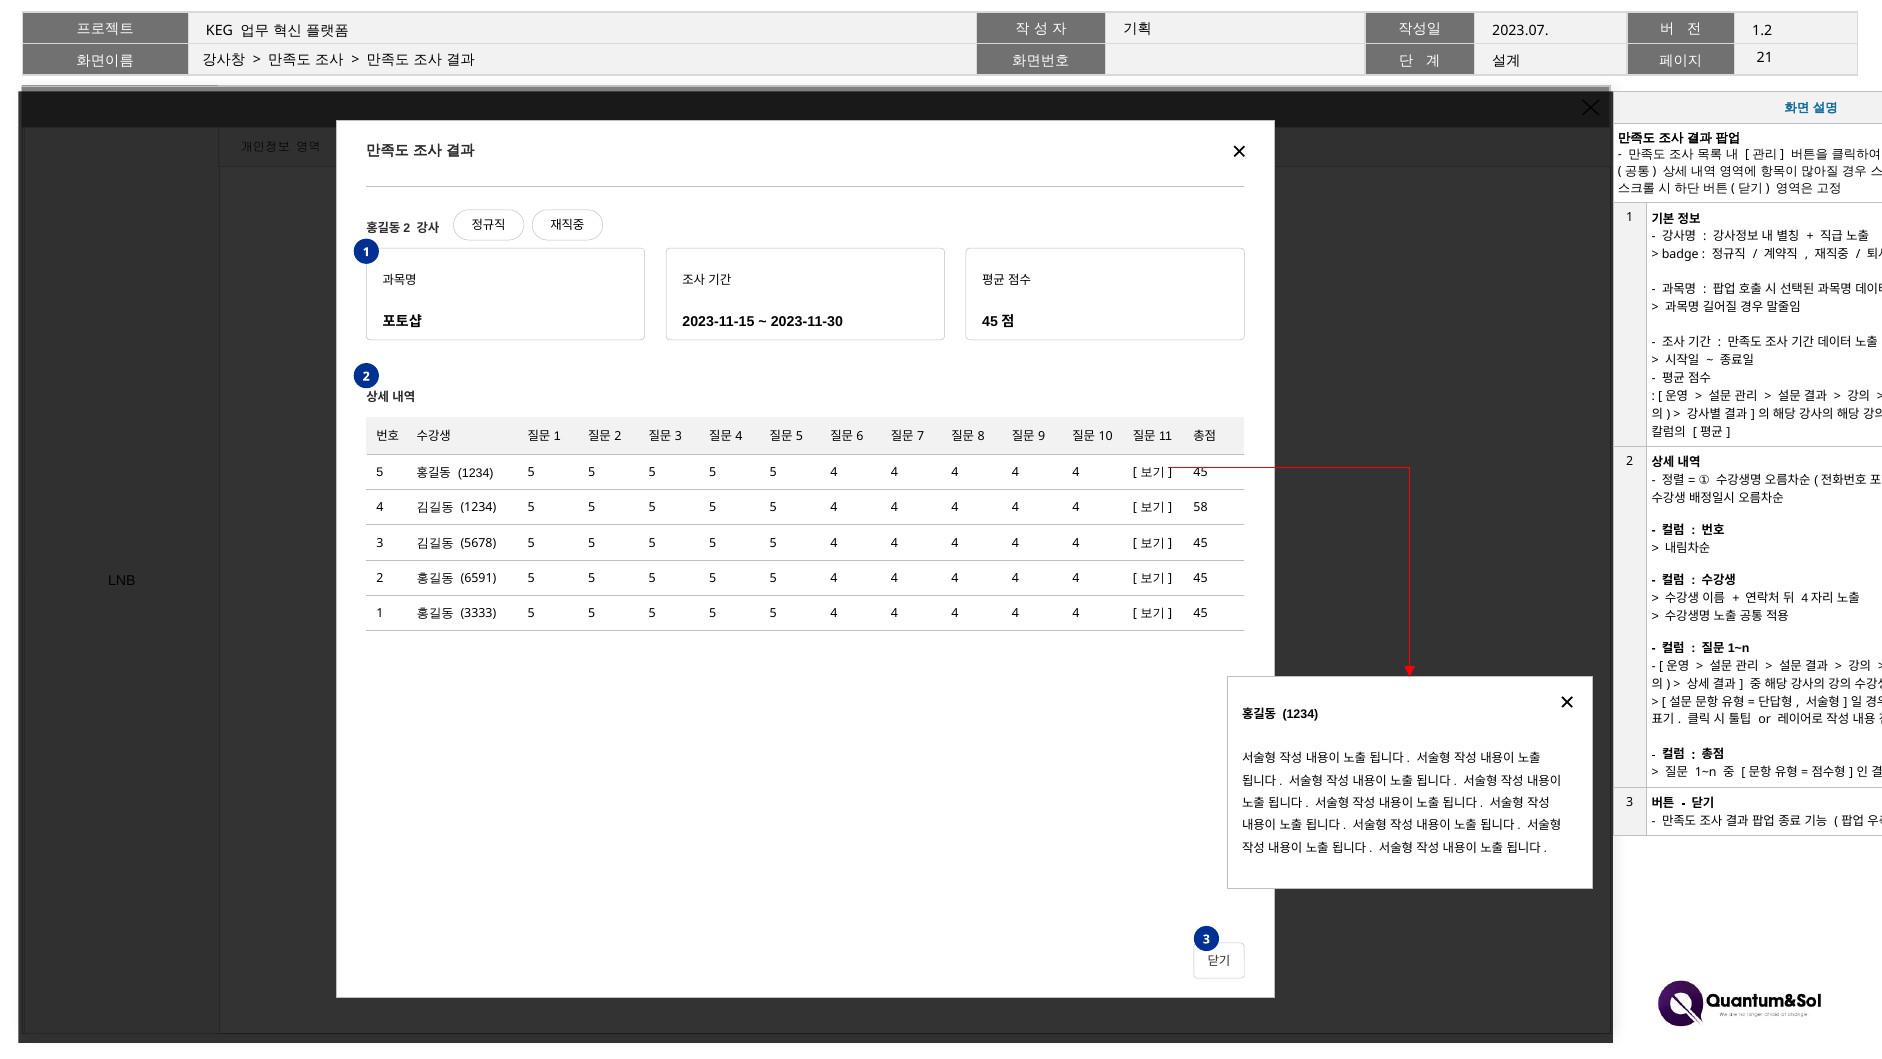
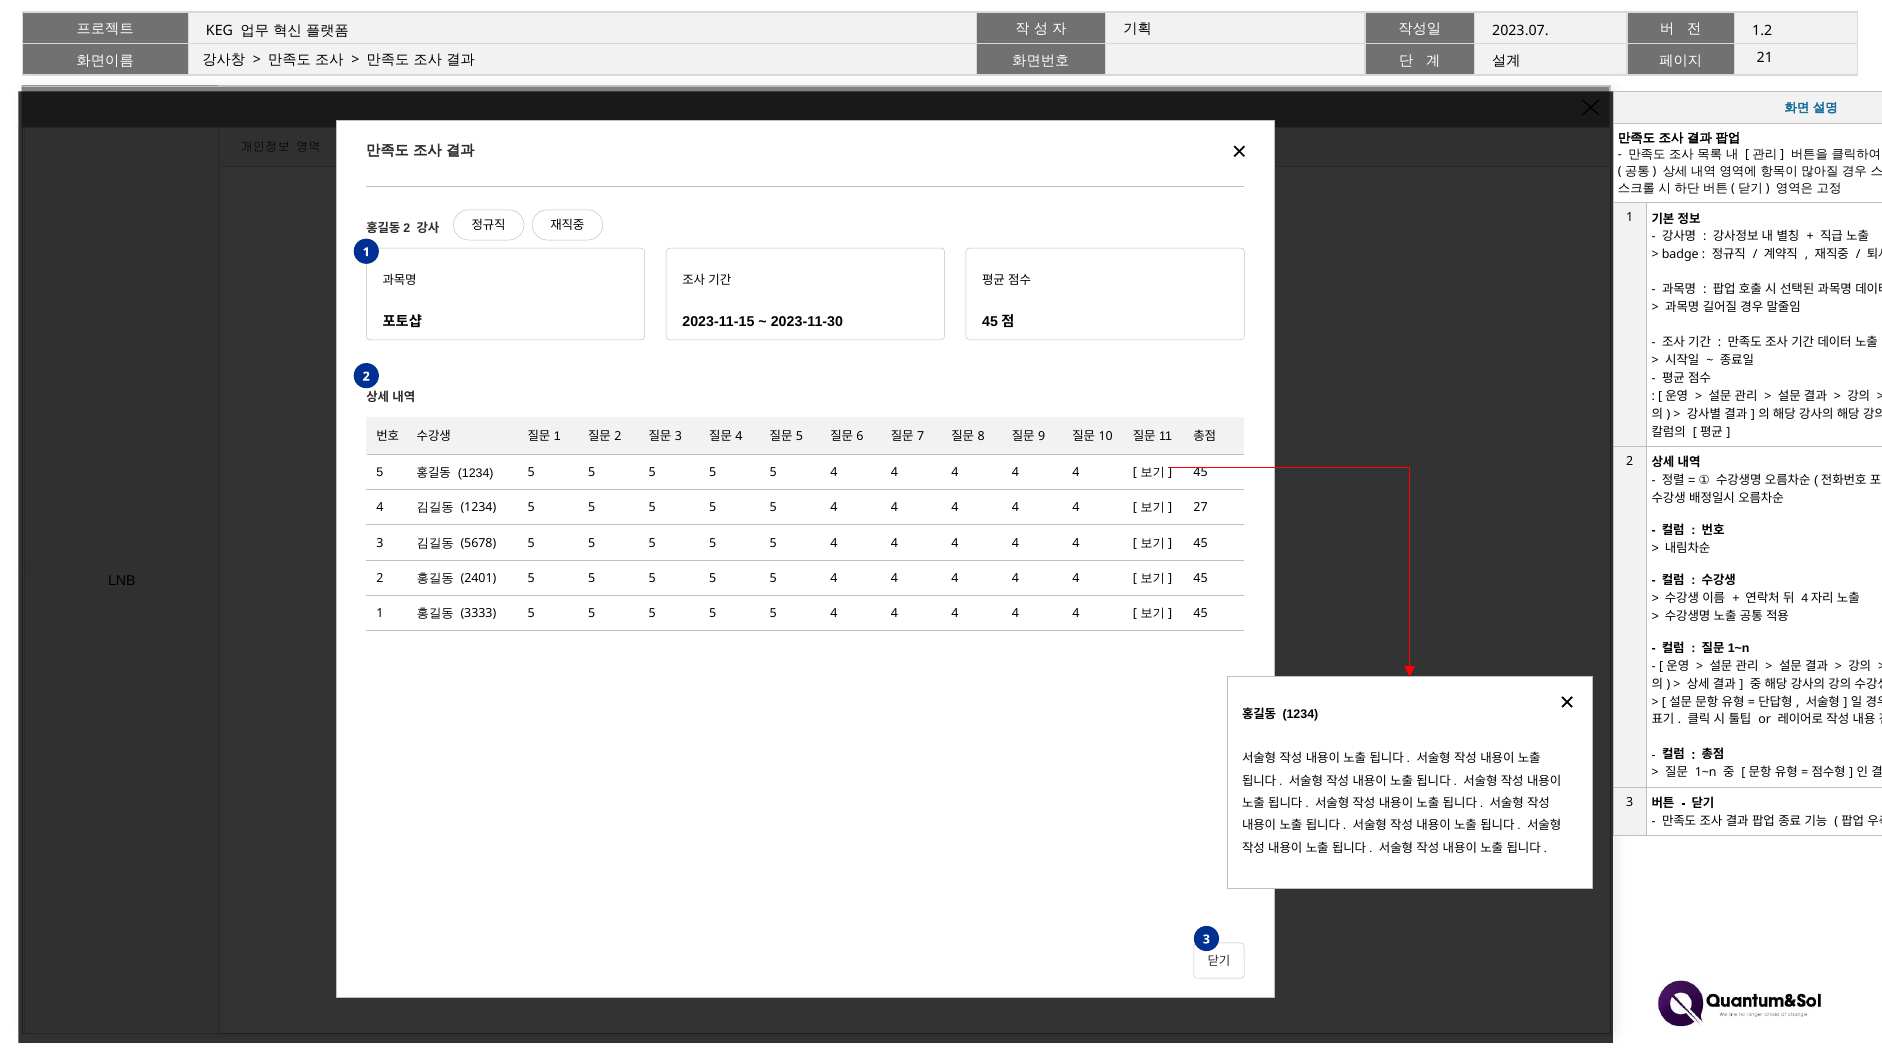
58: 58 -> 27
6591: 6591 -> 2401
